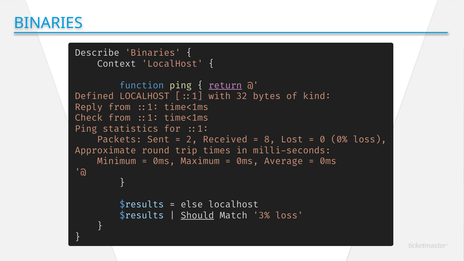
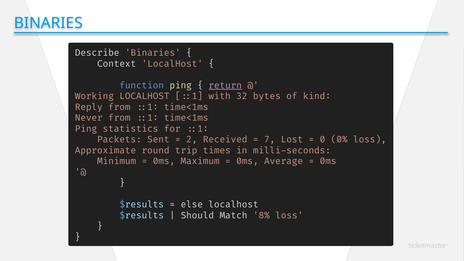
Defined: Defined -> Working
Check: Check -> Never
8: 8 -> 7
Should underline: present -> none
3%: 3% -> 8%
